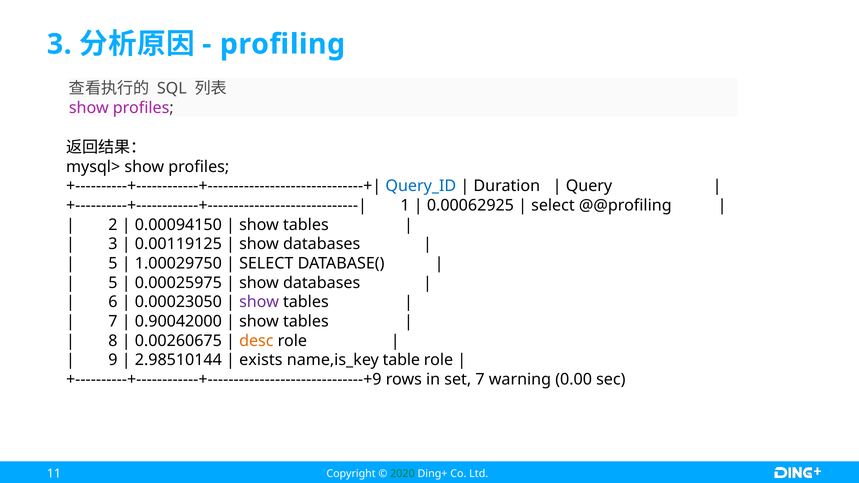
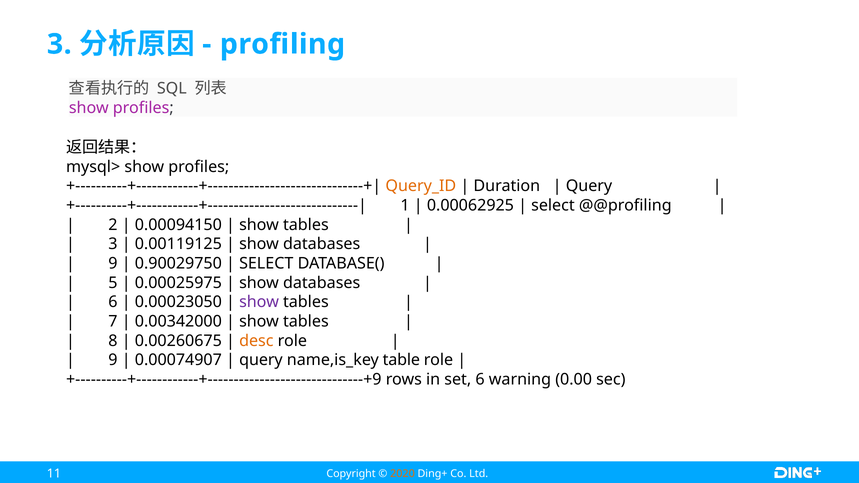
Query_ID colour: blue -> orange
5 at (113, 264): 5 -> 9
1.00029750: 1.00029750 -> 0.90029750
0.90042000: 0.90042000 -> 0.00342000
2.98510144: 2.98510144 -> 0.00074907
exists at (261, 360): exists -> query
set 7: 7 -> 6
2020 colour: green -> orange
